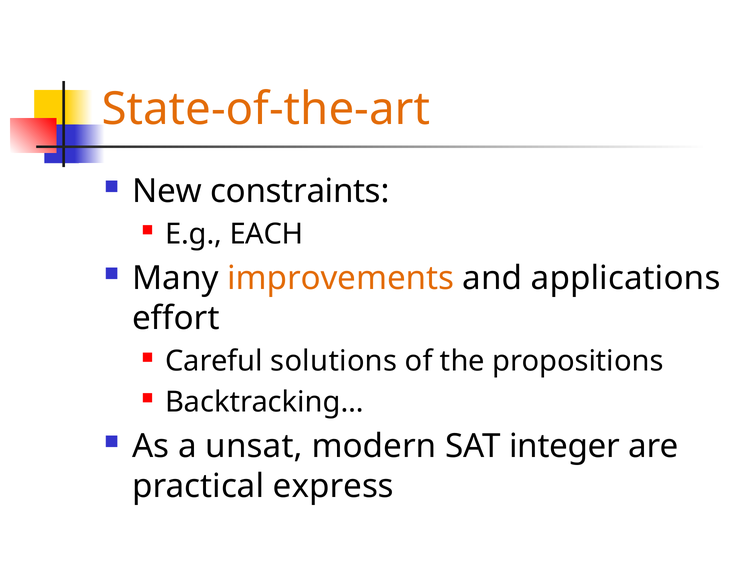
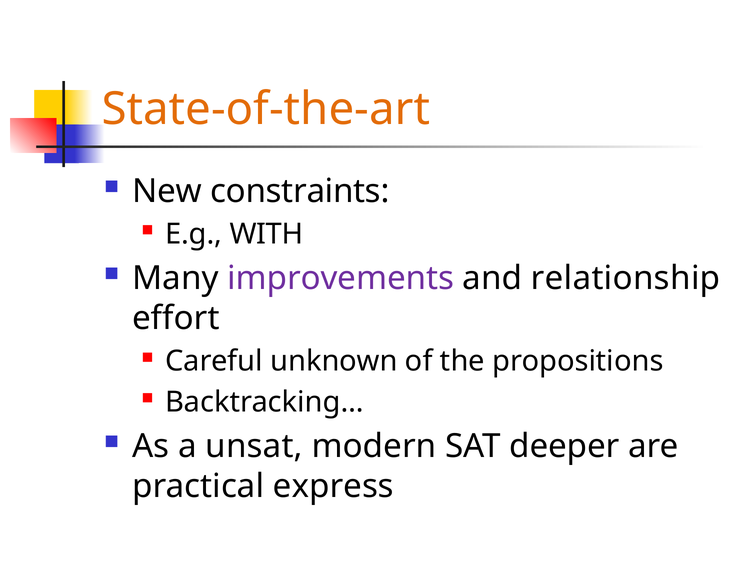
EACH: EACH -> WITH
improvements colour: orange -> purple
applications: applications -> relationship
solutions: solutions -> unknown
integer: integer -> deeper
